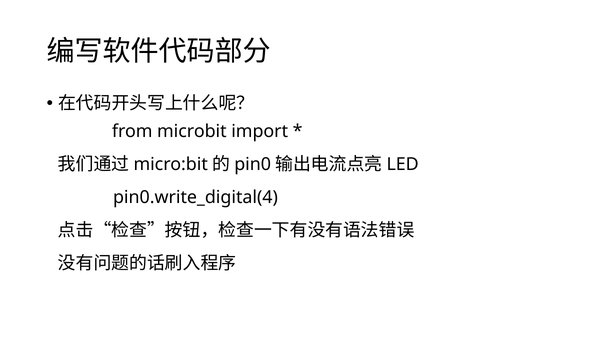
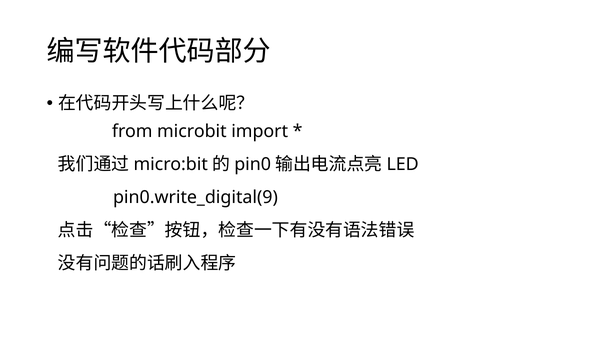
pin0.write_digital(4: pin0.write_digital(4 -> pin0.write_digital(9
